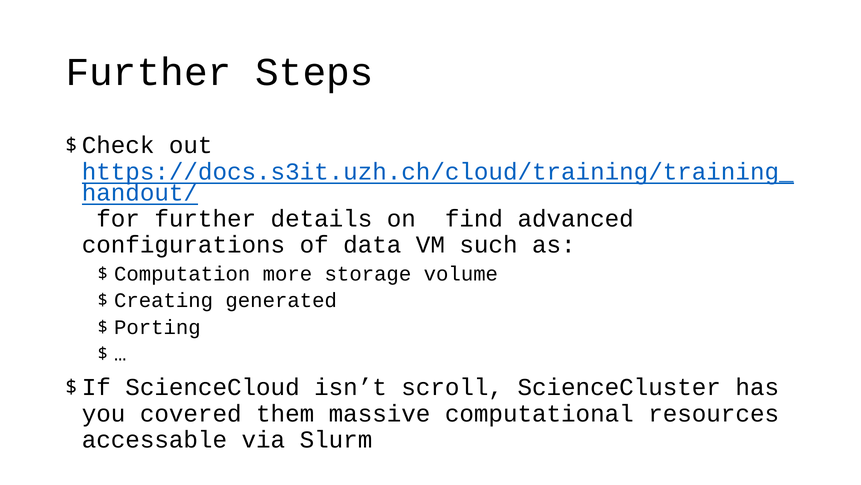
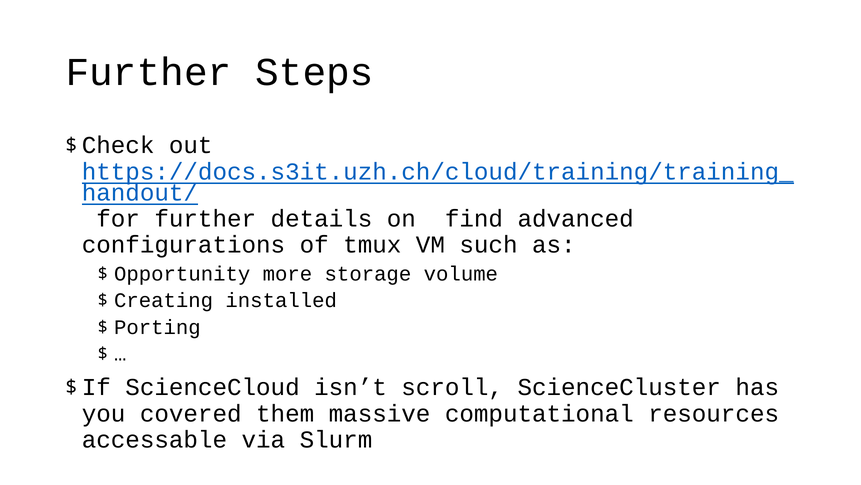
data: data -> tmux
Computation: Computation -> Opportunity
generated: generated -> installed
